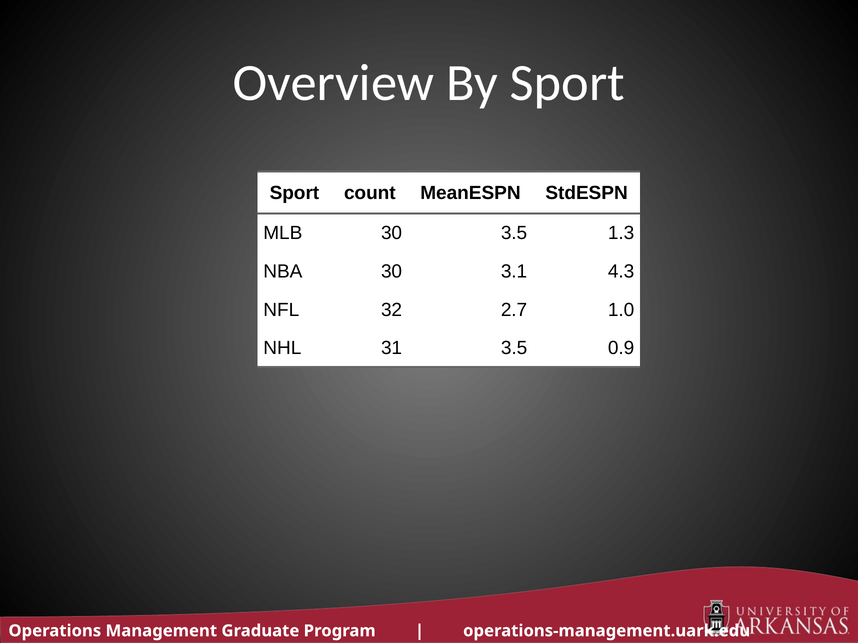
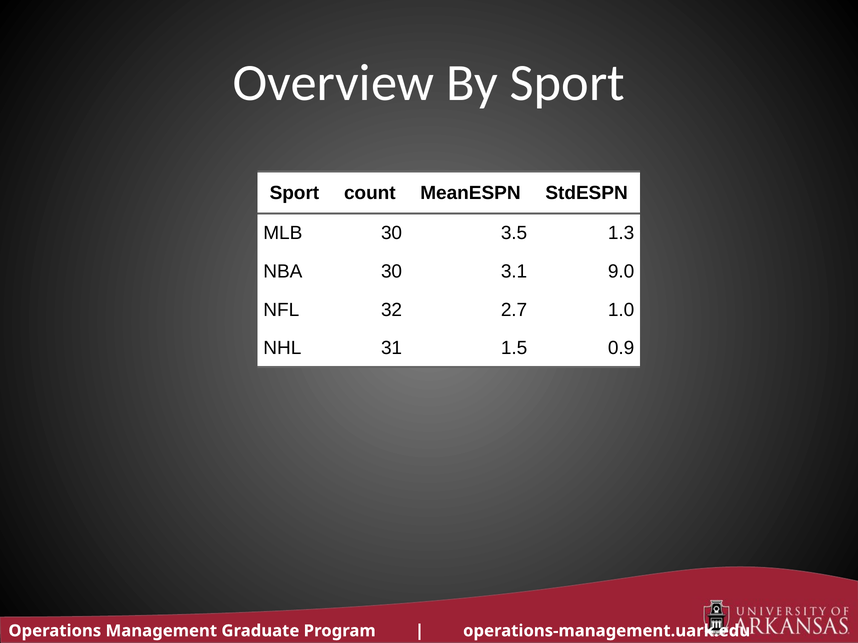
4.3: 4.3 -> 9.0
31 3.5: 3.5 -> 1.5
